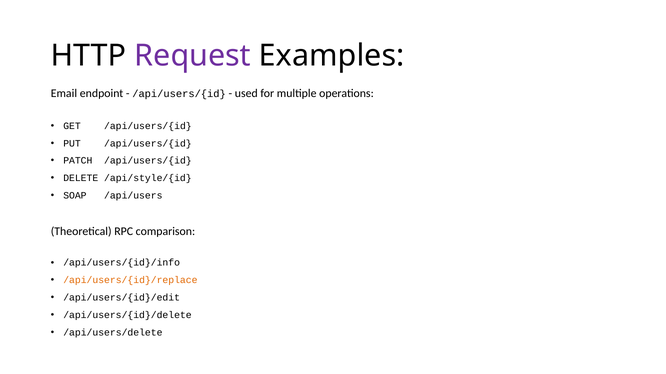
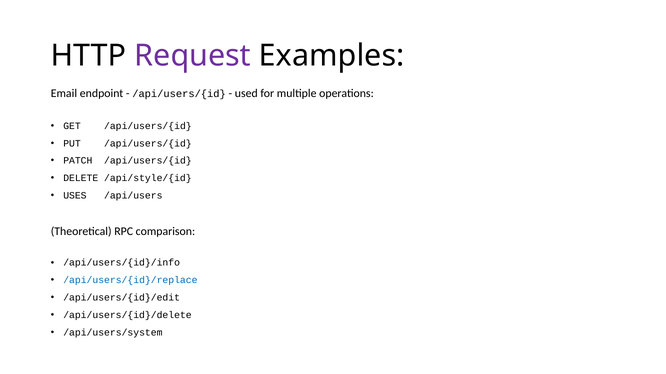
SOAP: SOAP -> USES
/api/users/{id}/replace colour: orange -> blue
/api/users/delete: /api/users/delete -> /api/users/system
